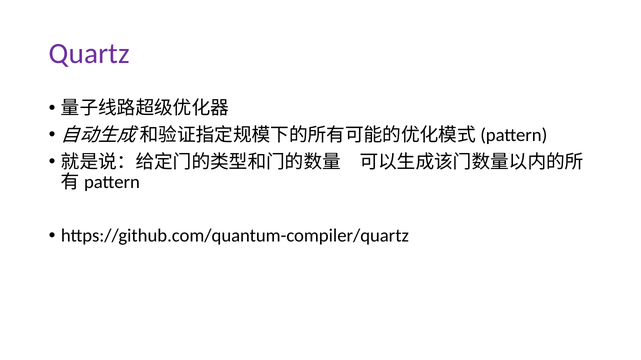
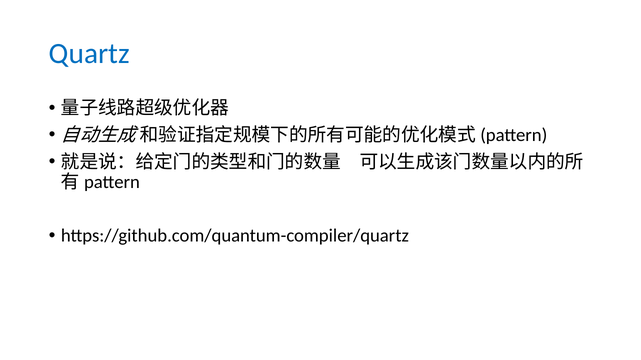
Quartz colour: purple -> blue
